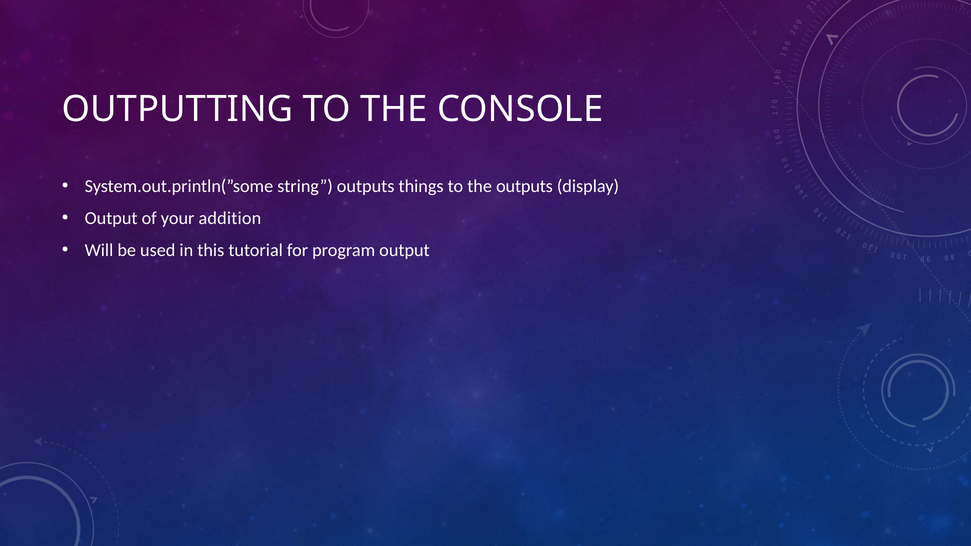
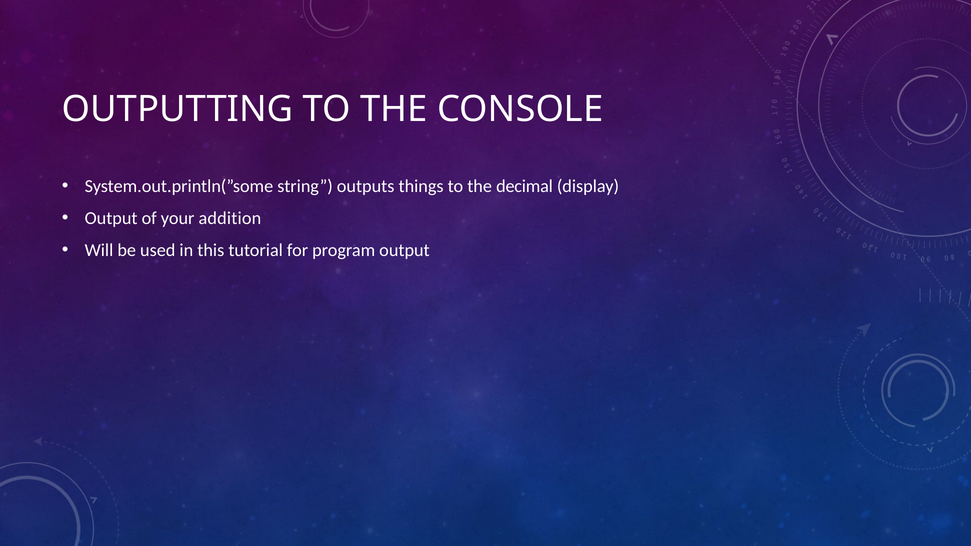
the outputs: outputs -> decimal
